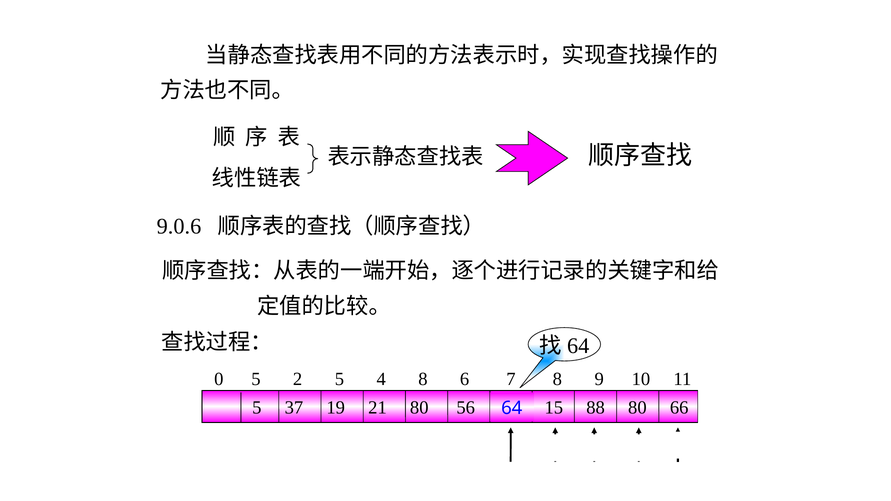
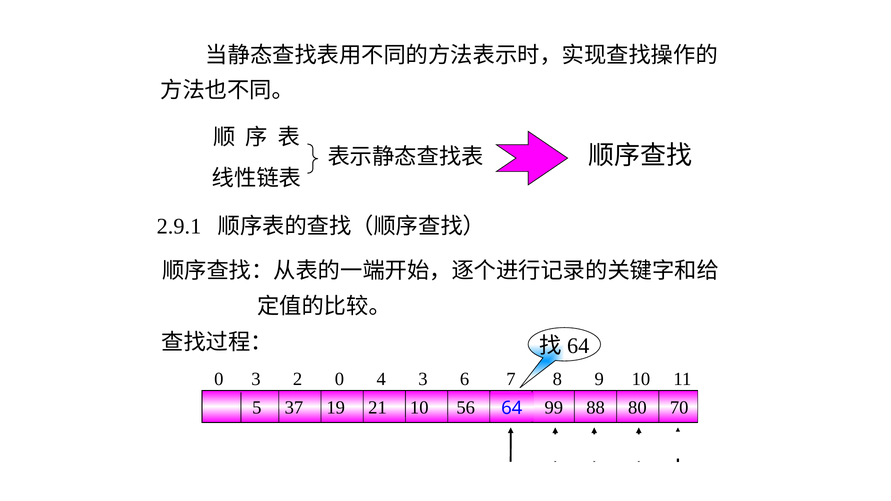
9.0.6: 9.0.6 -> 2.9.1
0 5: 5 -> 3
2 5: 5 -> 0
4 8: 8 -> 3
21 80: 80 -> 10
15: 15 -> 99
66: 66 -> 70
